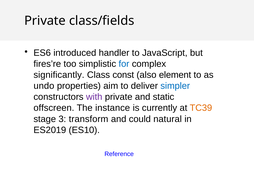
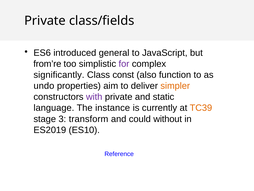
handler: handler -> general
fires’re: fires’re -> from’re
for colour: blue -> purple
element: element -> function
simpler colour: blue -> orange
offscreen: offscreen -> language
natural: natural -> without
